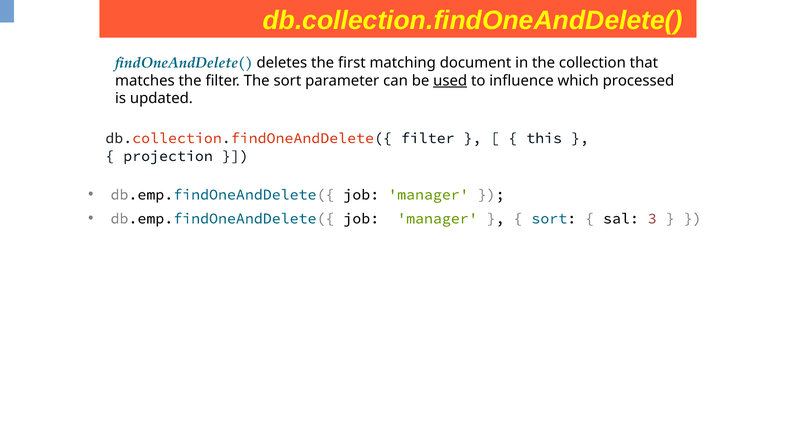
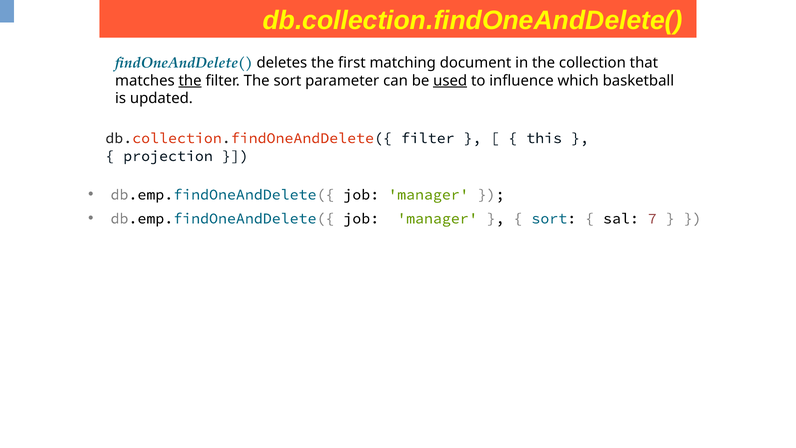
the at (190, 81) underline: none -> present
processed: processed -> basketball
3: 3 -> 7
